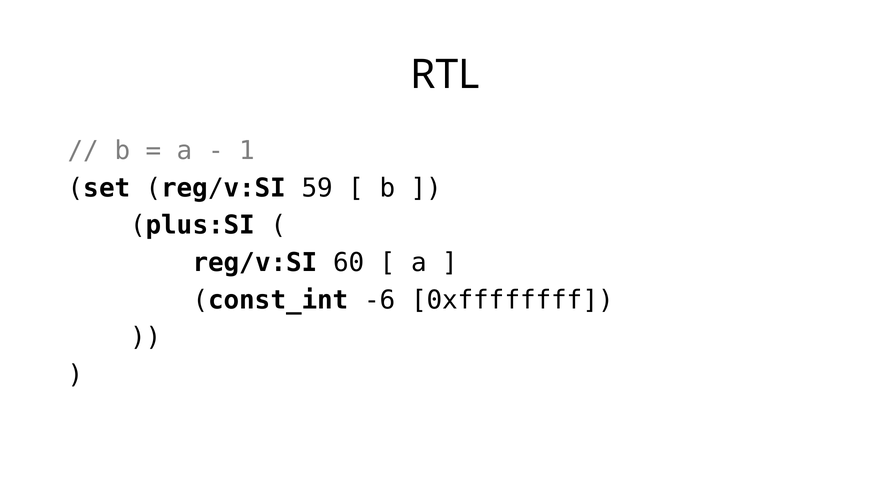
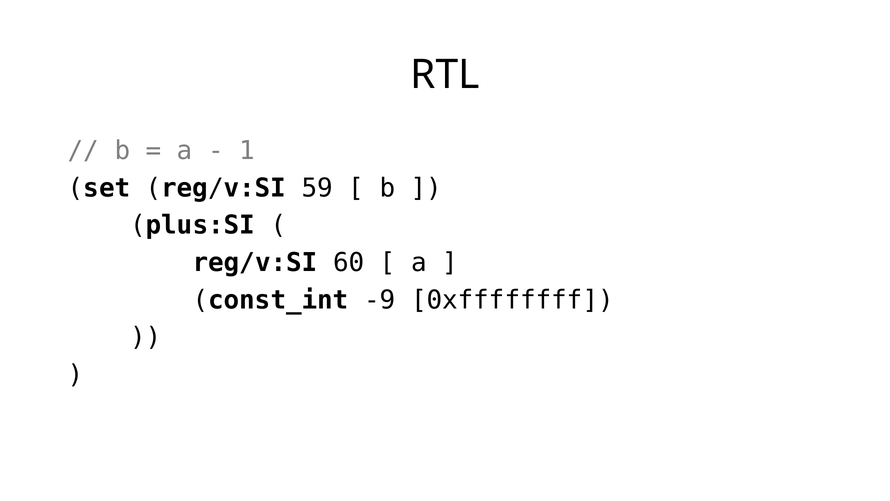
-6: -6 -> -9
